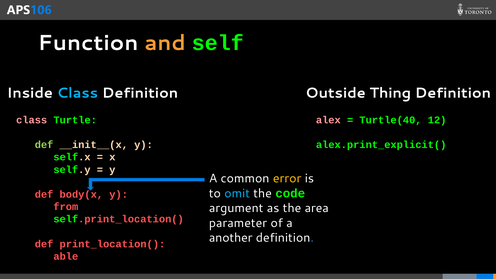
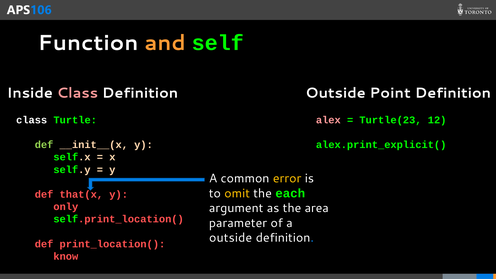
Class at (77, 93) colour: light blue -> pink
Thing: Thing -> Point
class at (32, 120) colour: pink -> white
Turtle(40: Turtle(40 -> Turtle(23
omit colour: light blue -> yellow
code: code -> each
body(x: body(x -> that(x
from: from -> only
another at (231, 238): another -> outside
able: able -> know
